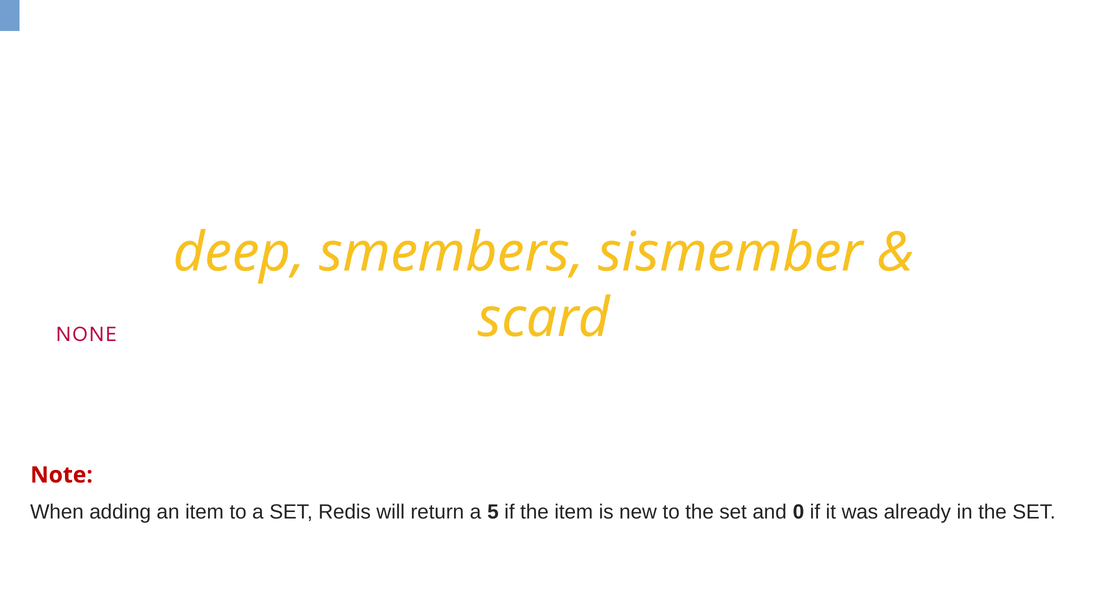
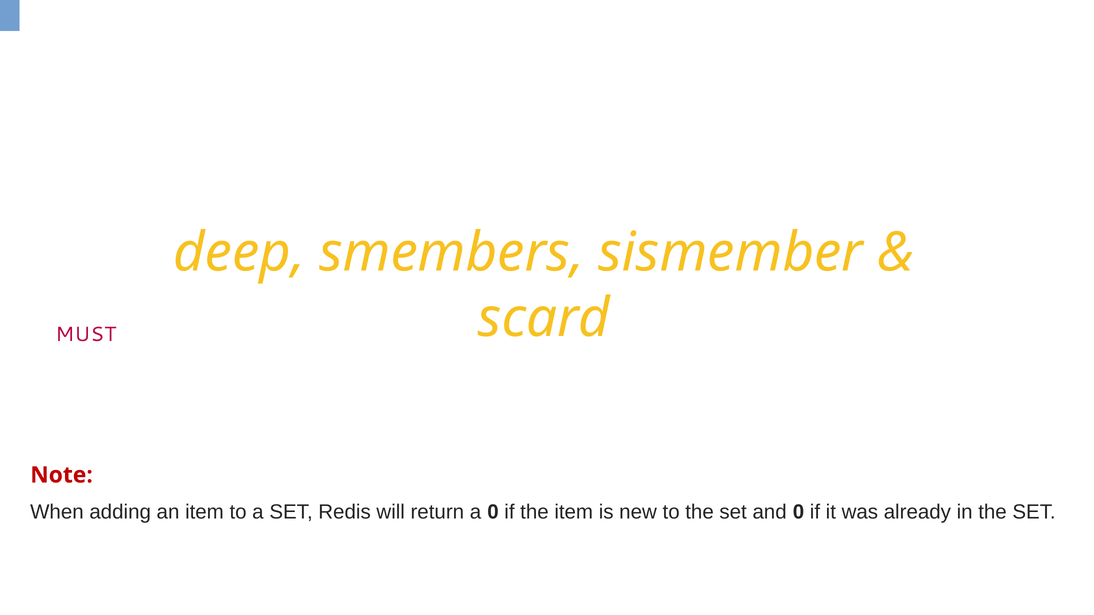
NONE: NONE -> MUST
a 5: 5 -> 0
